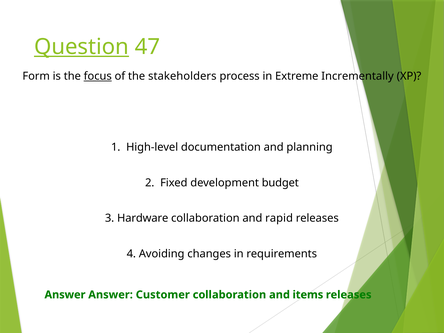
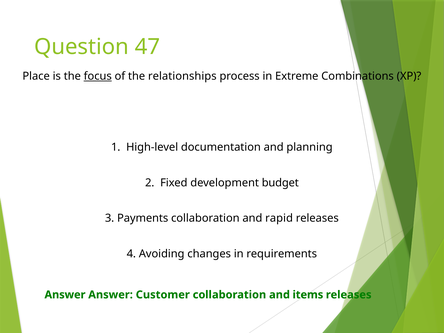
Question underline: present -> none
Form: Form -> Place
stakeholders: stakeholders -> relationships
Incrementally: Incrementally -> Combinations
Hardware: Hardware -> Payments
